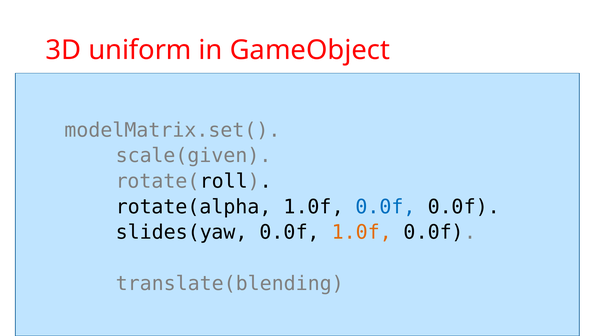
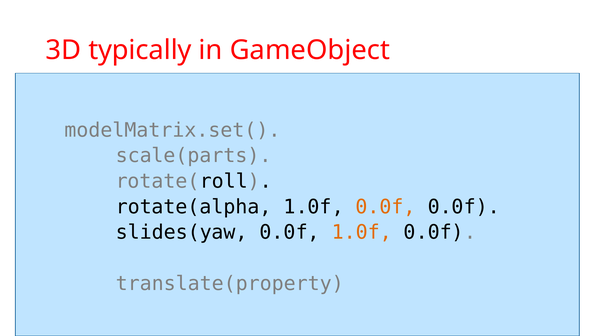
uniform: uniform -> typically
scale(given: scale(given -> scale(parts
0.0f at (386, 207) colour: blue -> orange
translate(blending: translate(blending -> translate(property
